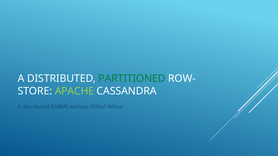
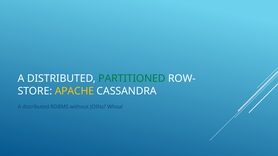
APACHE colour: light green -> yellow
